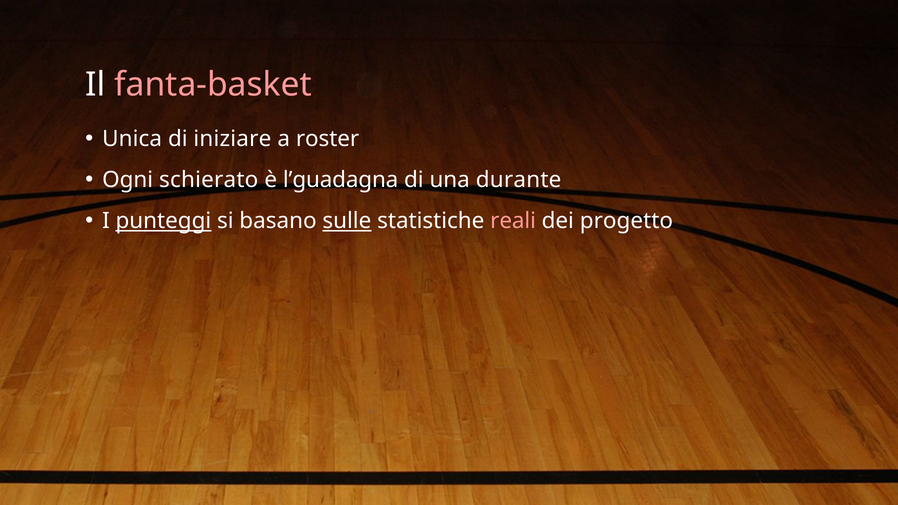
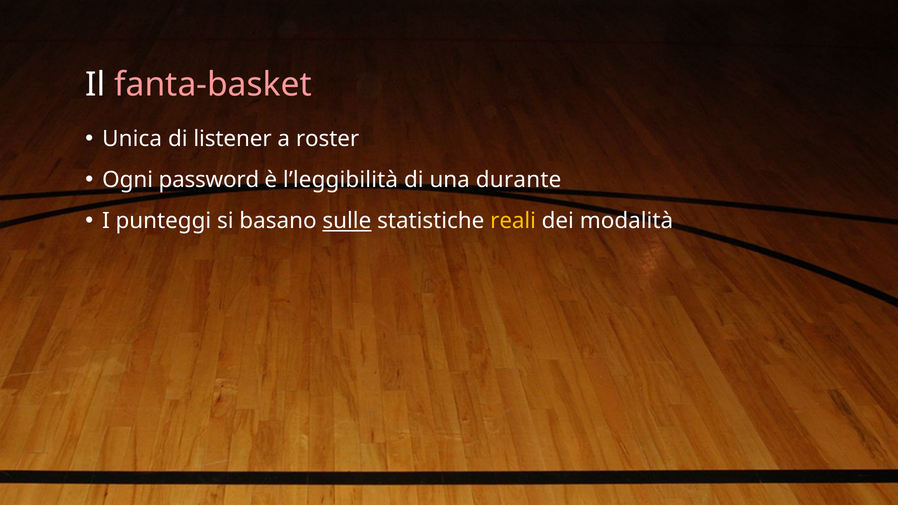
iniziare: iniziare -> listener
schierato: schierato -> password
l’guadagna: l’guadagna -> l’leggibilità
punteggi underline: present -> none
reali colour: pink -> yellow
progetto: progetto -> modalità
